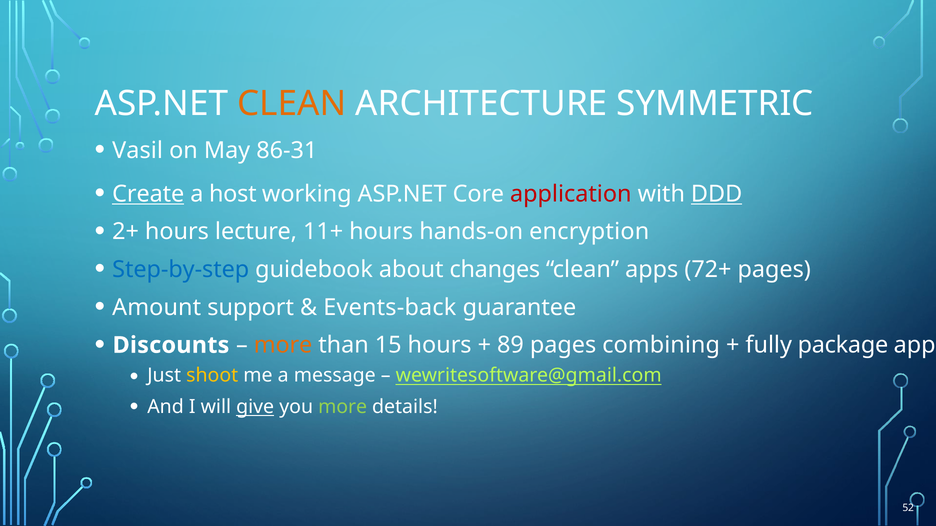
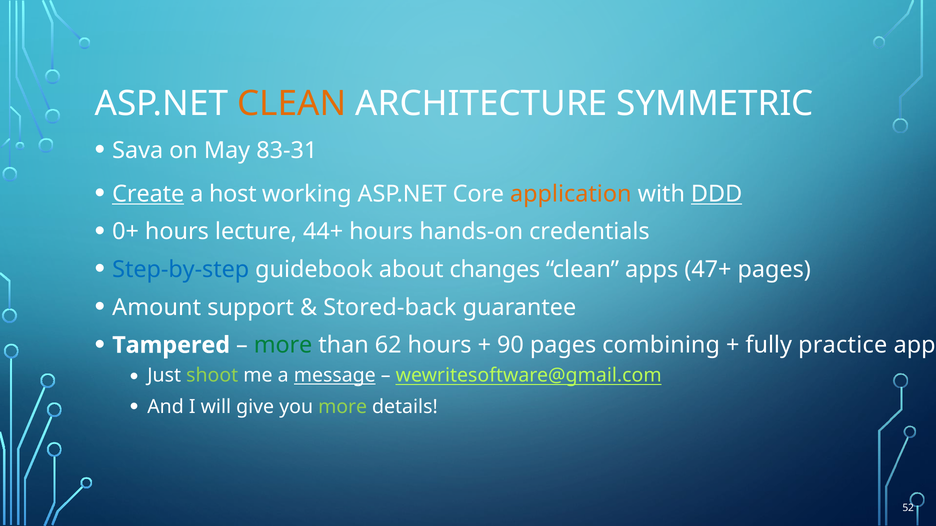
Vasil: Vasil -> Sava
86-31: 86-31 -> 83-31
application colour: red -> orange
2+: 2+ -> 0+
11+: 11+ -> 44+
encryption: encryption -> credentials
72+: 72+ -> 47+
Events-back: Events-back -> Stored-back
Discounts: Discounts -> Tampered
more at (283, 345) colour: orange -> green
15: 15 -> 62
89: 89 -> 90
package: package -> practice
shoot colour: yellow -> light green
message underline: none -> present
give underline: present -> none
